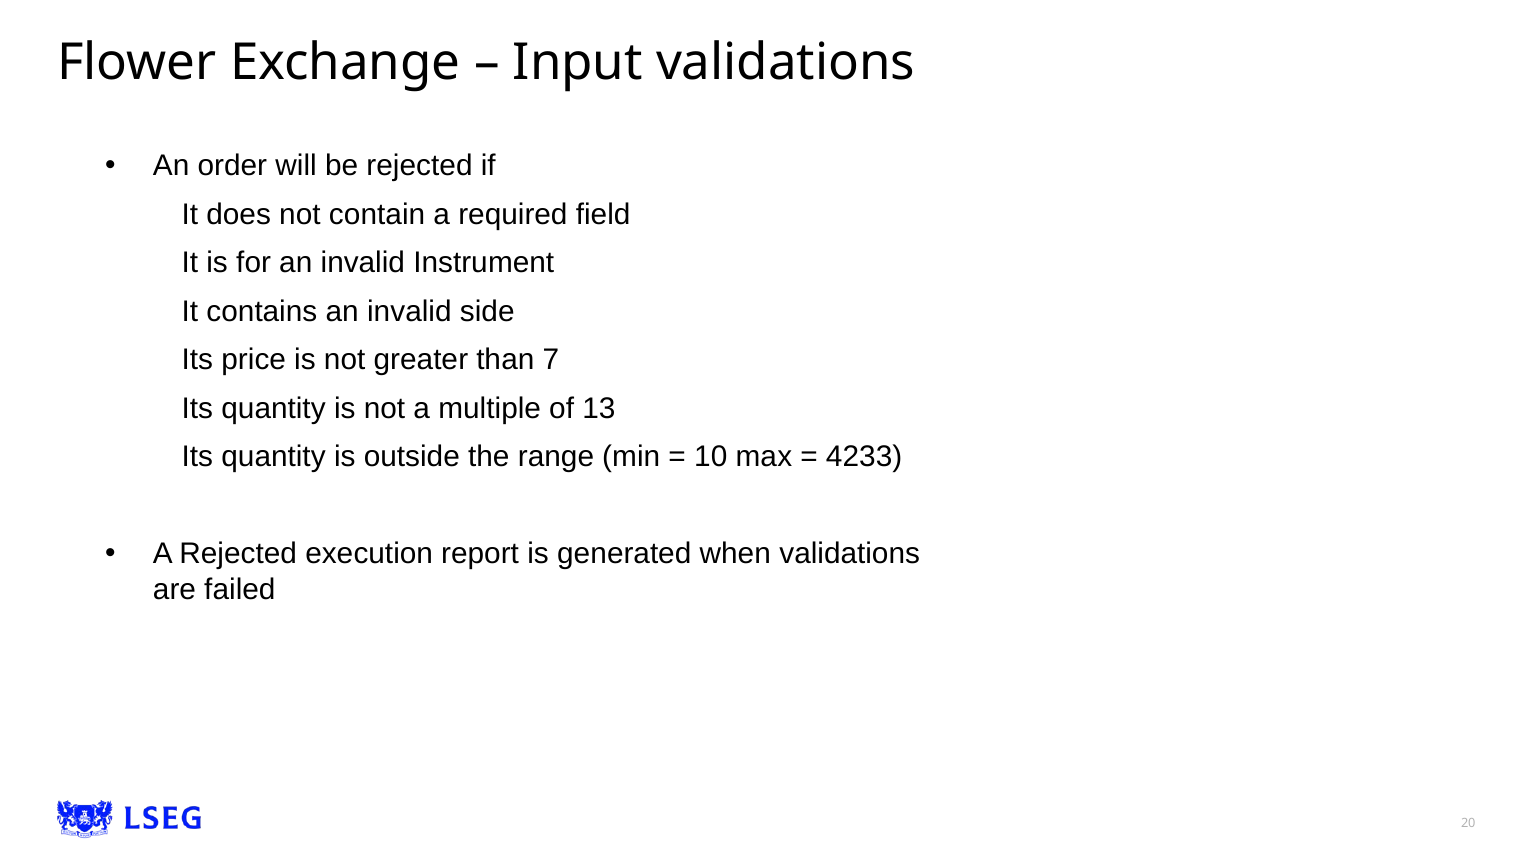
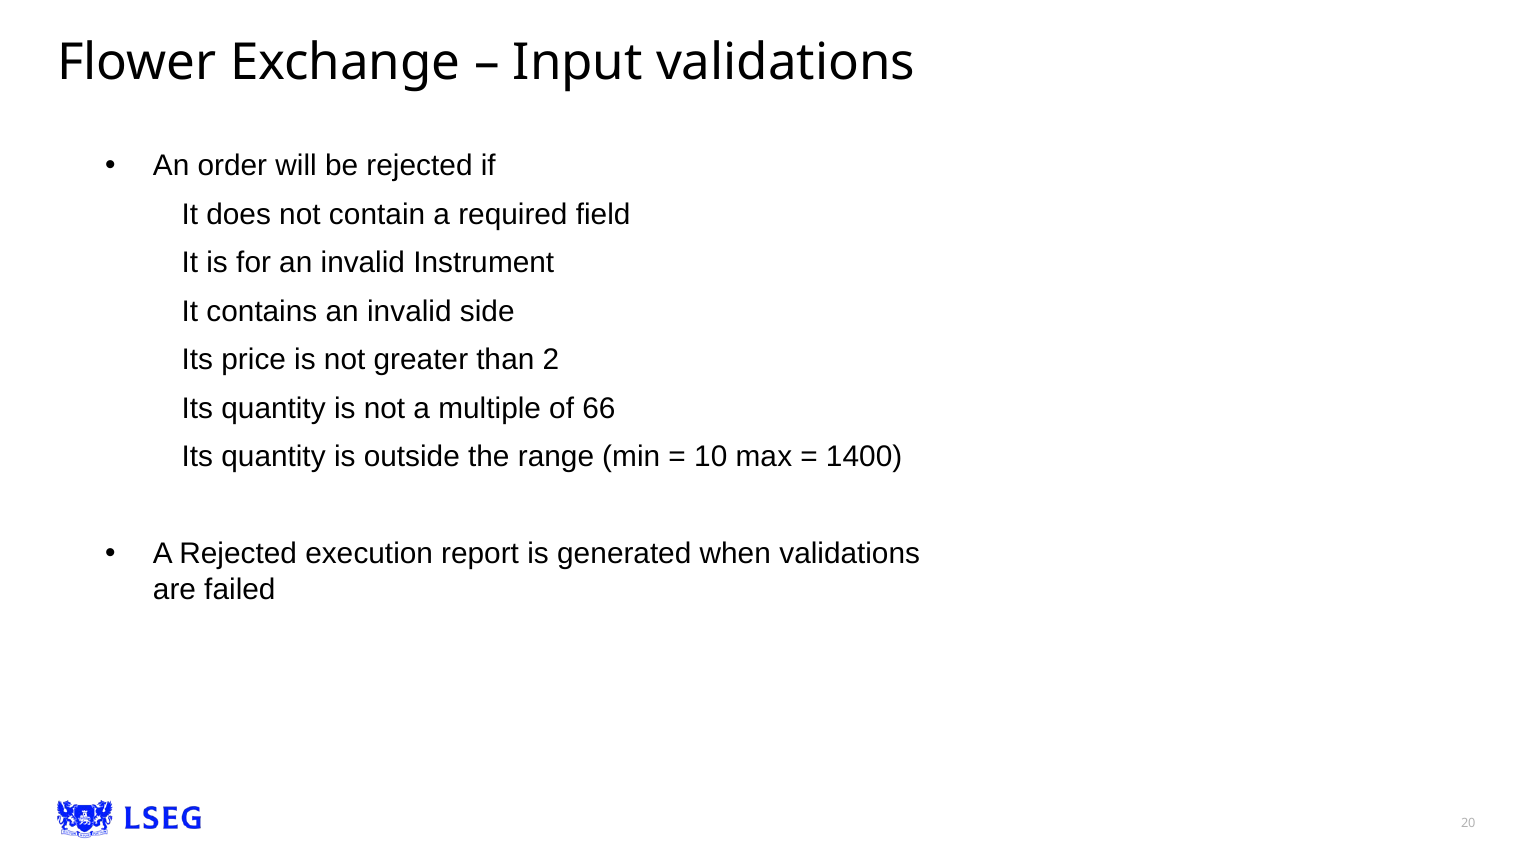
7: 7 -> 2
13: 13 -> 66
4233: 4233 -> 1400
